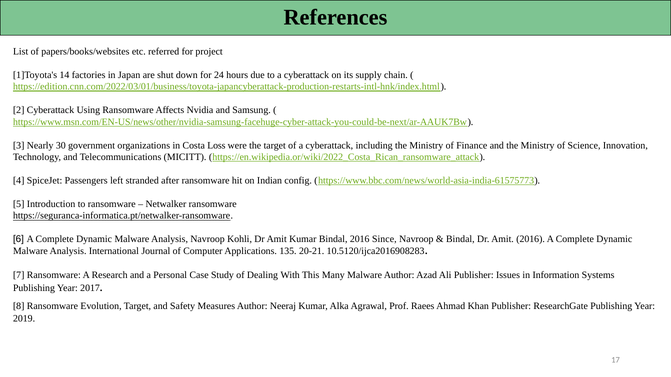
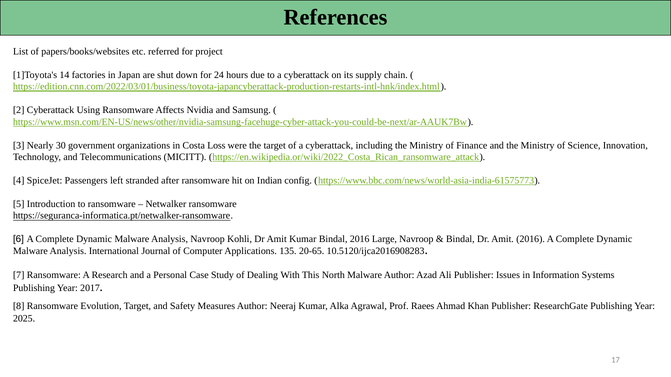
Since: Since -> Large
20-21: 20-21 -> 20-65
Many: Many -> North
2019: 2019 -> 2025
